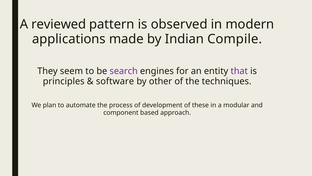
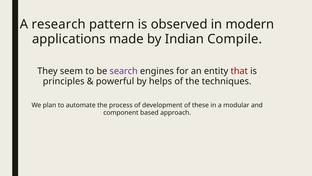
reviewed: reviewed -> research
that colour: purple -> red
software: software -> powerful
other: other -> helps
